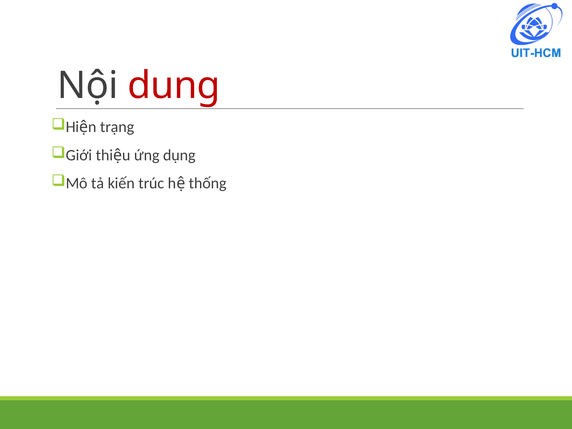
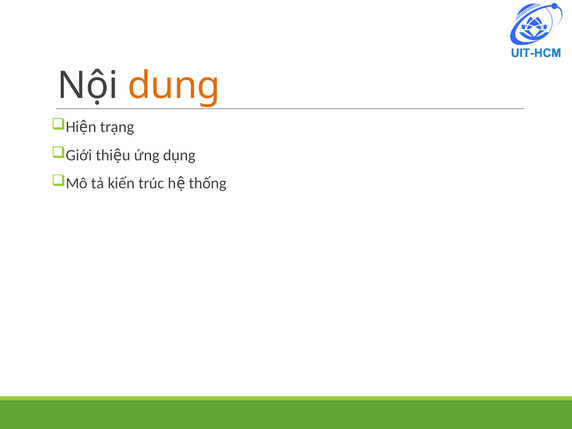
dung colour: red -> orange
